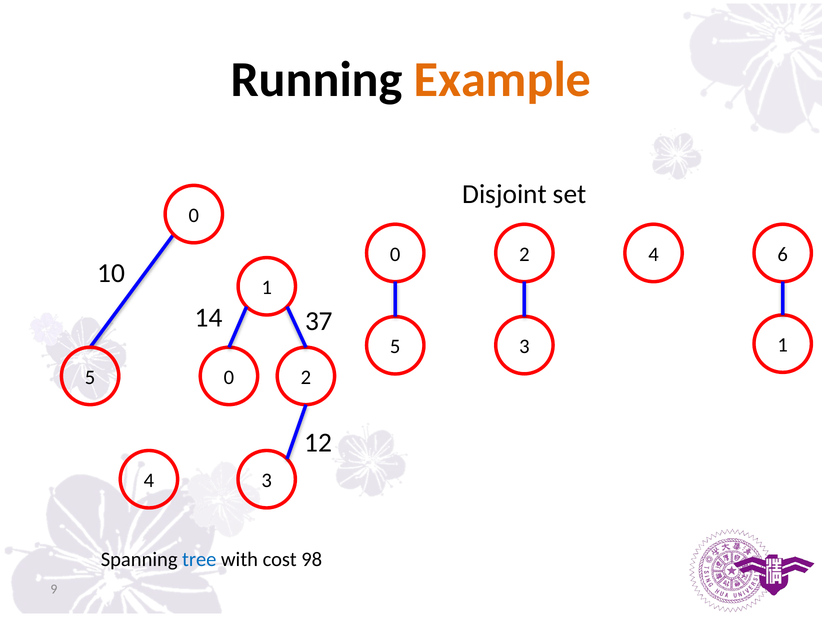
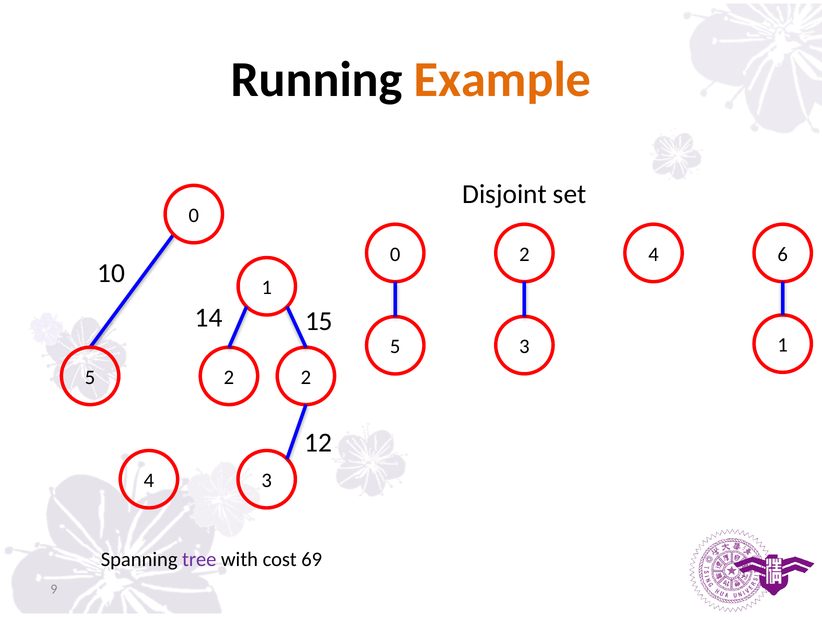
37: 37 -> 15
5 0: 0 -> 2
tree colour: blue -> purple
98: 98 -> 69
